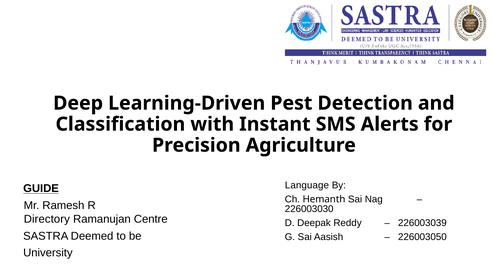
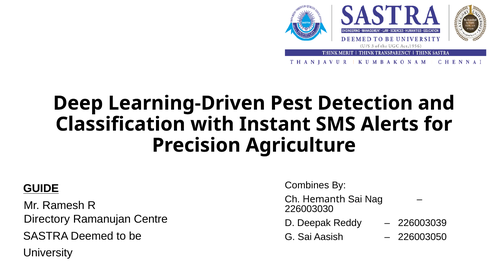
Language: Language -> Combines
